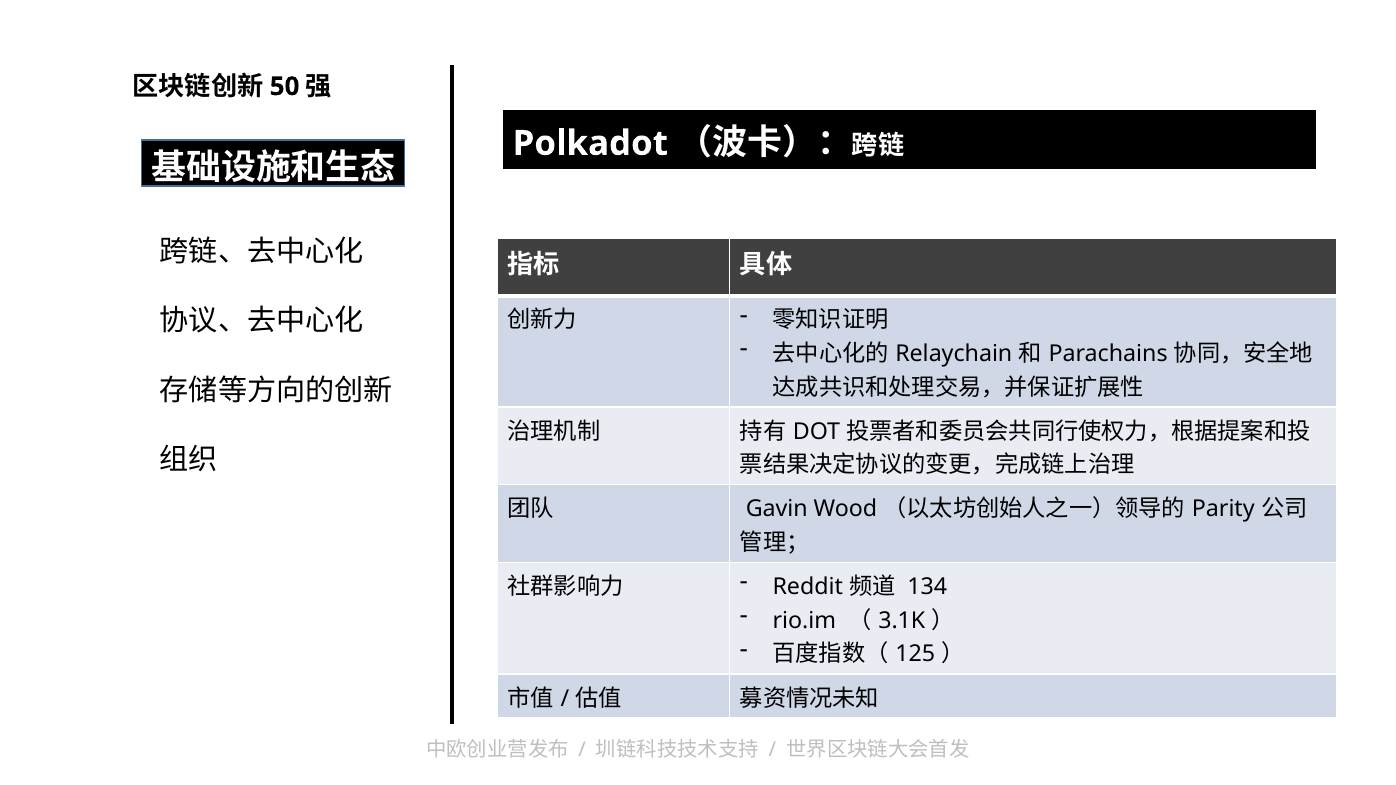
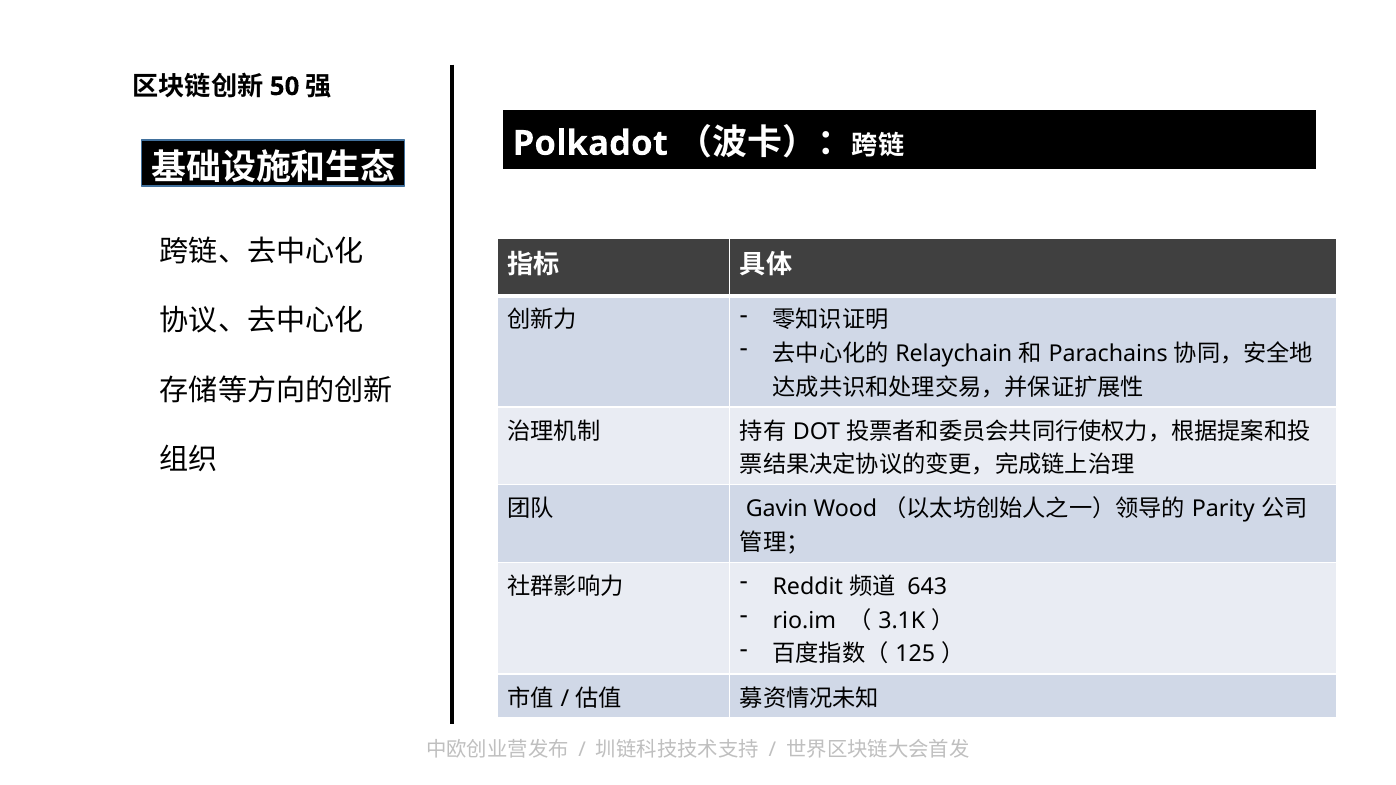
134: 134 -> 643
